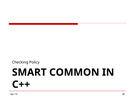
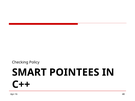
COMMON: COMMON -> POINTEES
